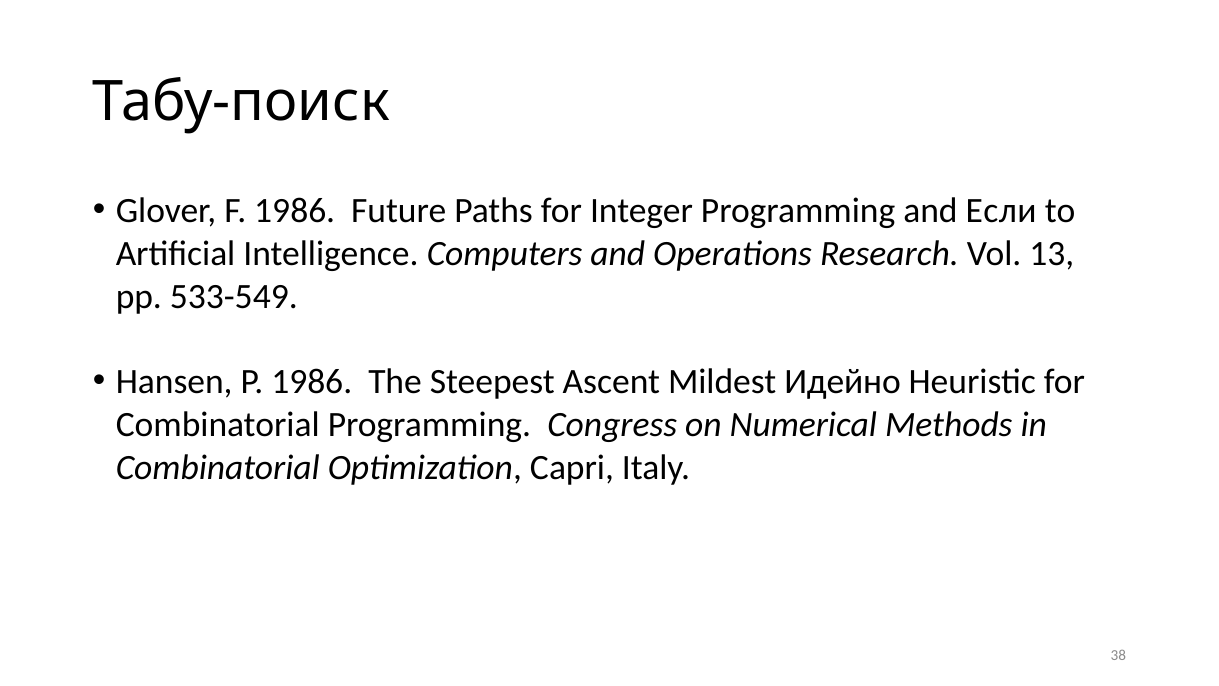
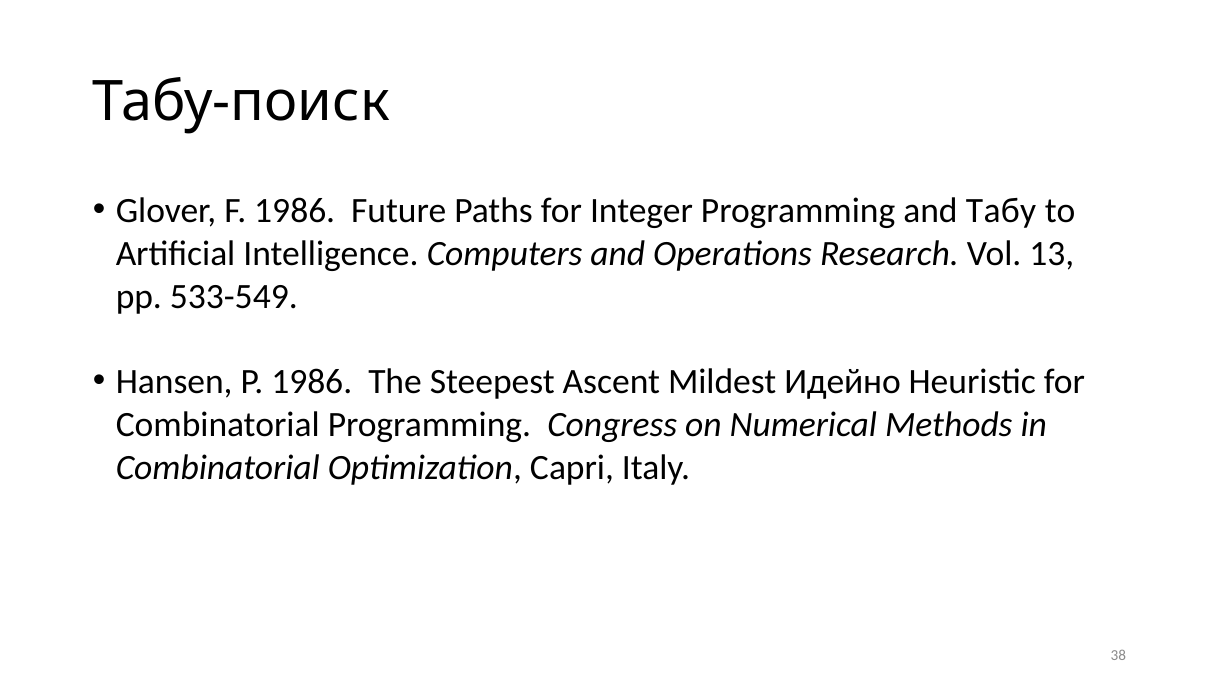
Если: Если -> Табу
